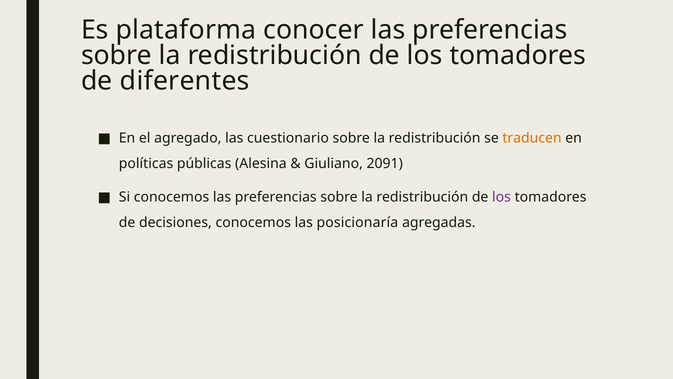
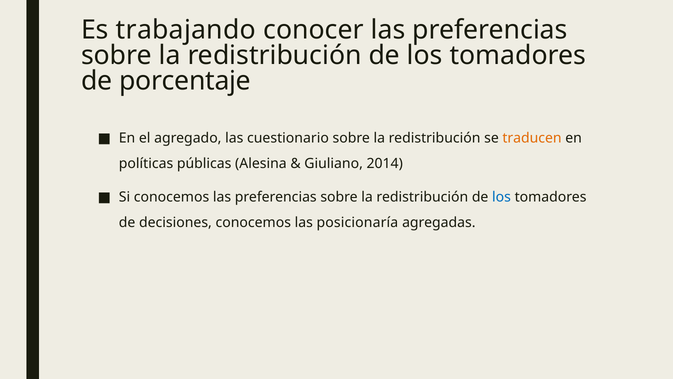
plataforma: plataforma -> trabajando
diferentes: diferentes -> porcentaje
2091: 2091 -> 2014
los at (502, 197) colour: purple -> blue
